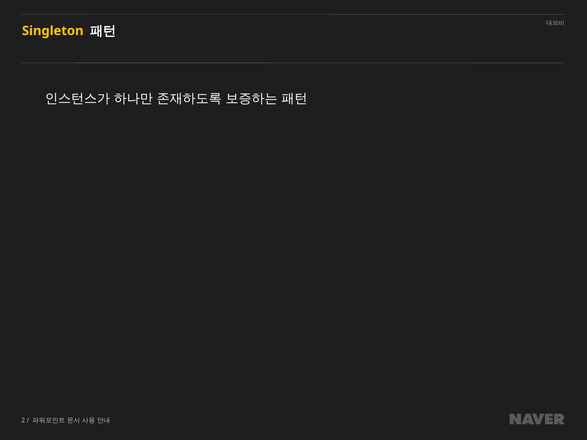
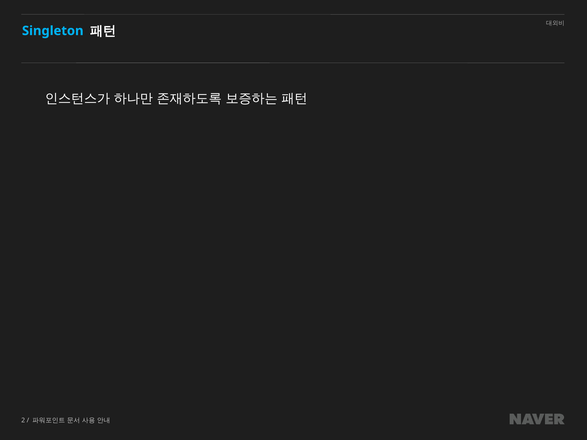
Singleton colour: yellow -> light blue
